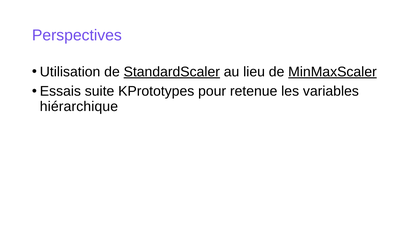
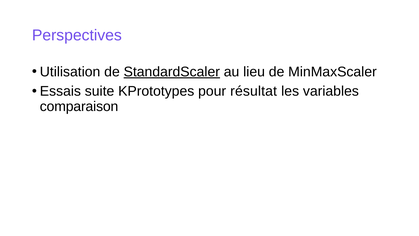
MinMaxScaler underline: present -> none
retenue: retenue -> résultat
hiérarchique: hiérarchique -> comparaison
